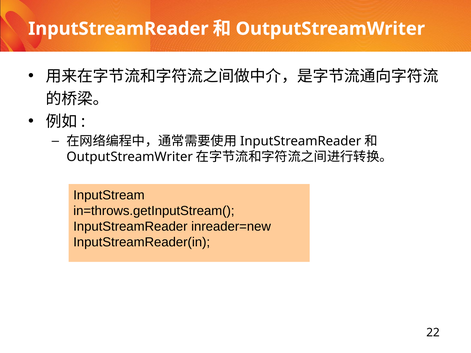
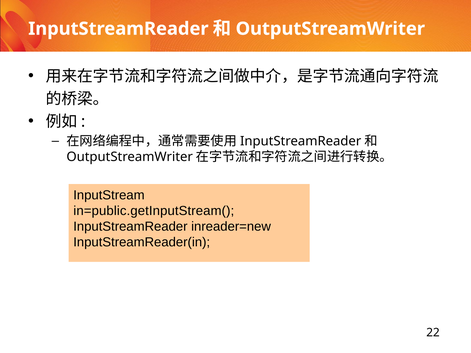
in=throws.getInputStream(: in=throws.getInputStream( -> in=public.getInputStream(
